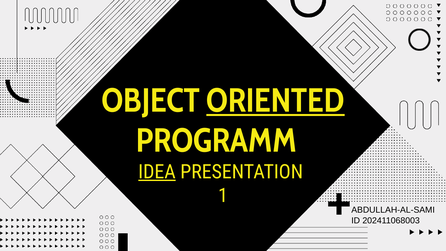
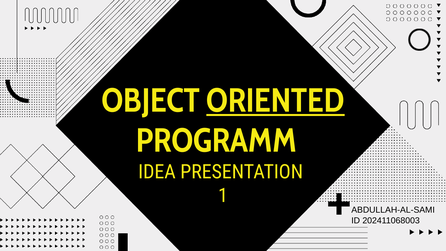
IDEA underline: present -> none
